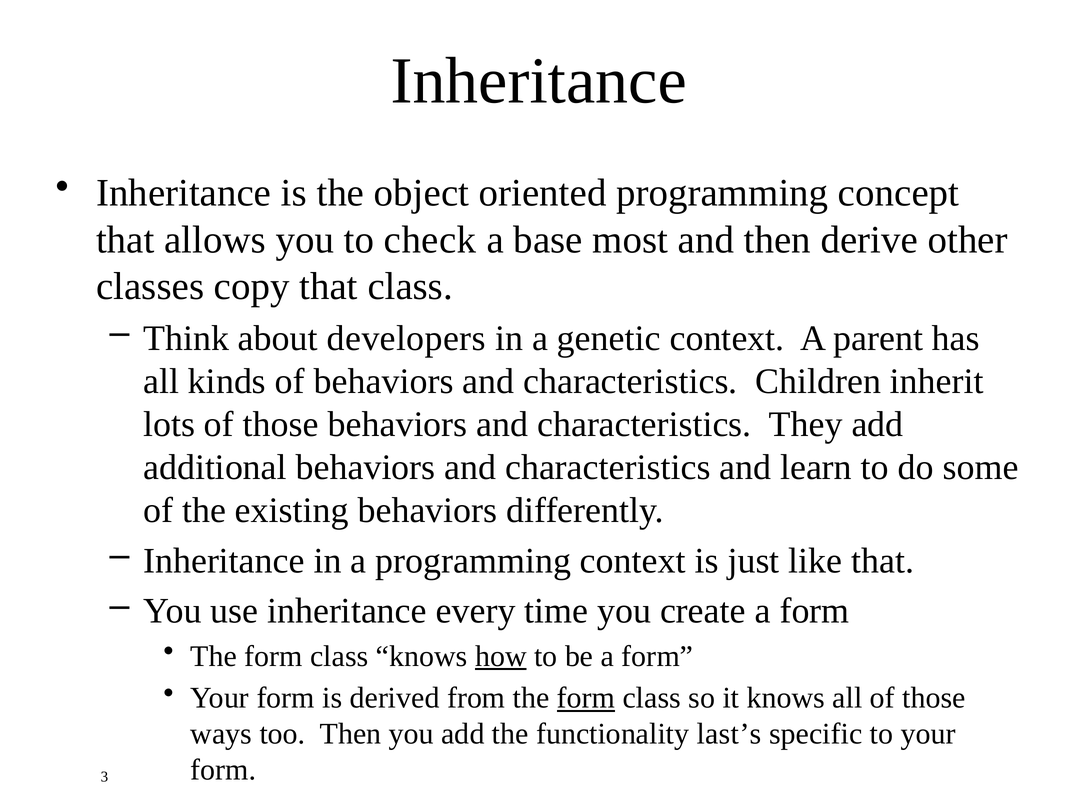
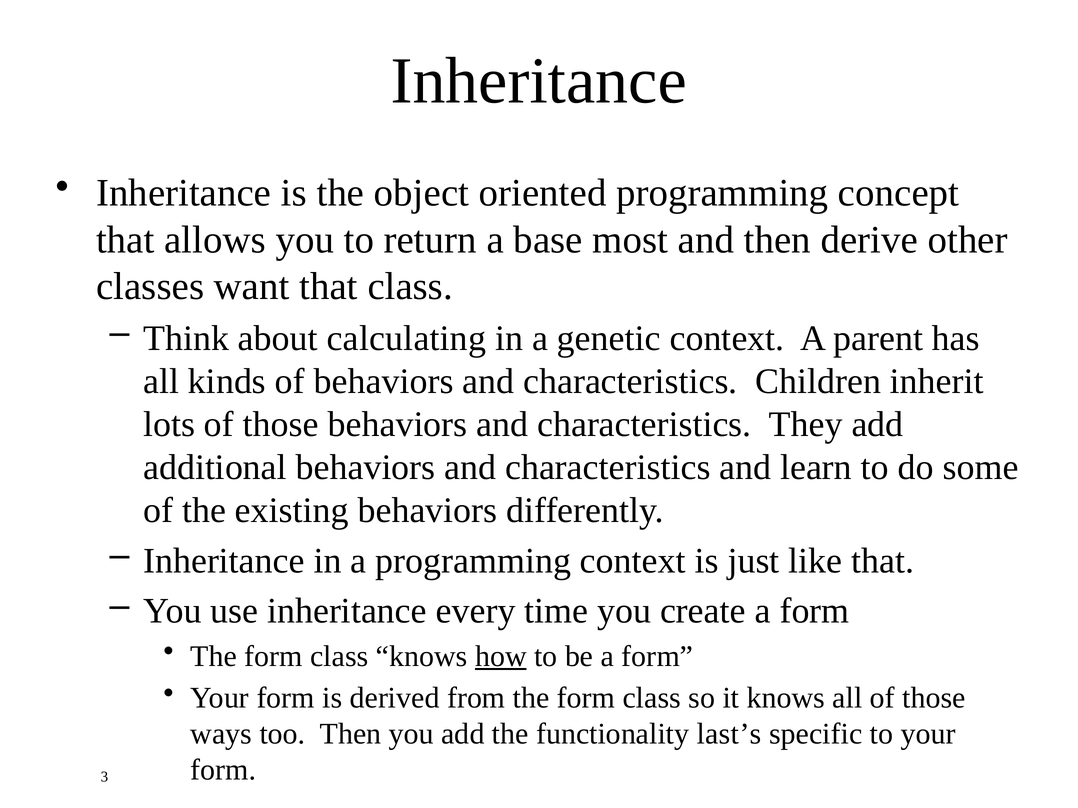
check: check -> return
copy: copy -> want
developers: developers -> calculating
form at (586, 698) underline: present -> none
